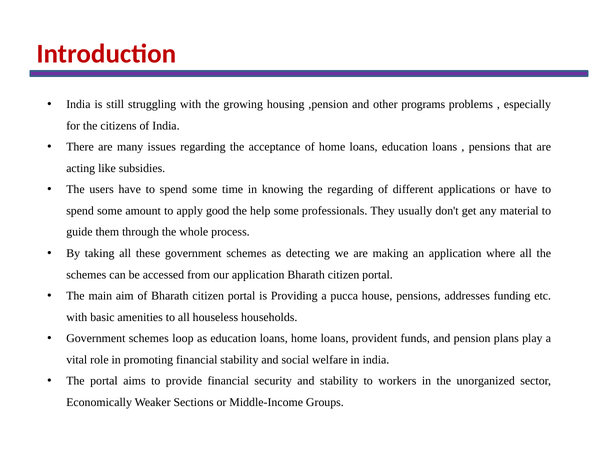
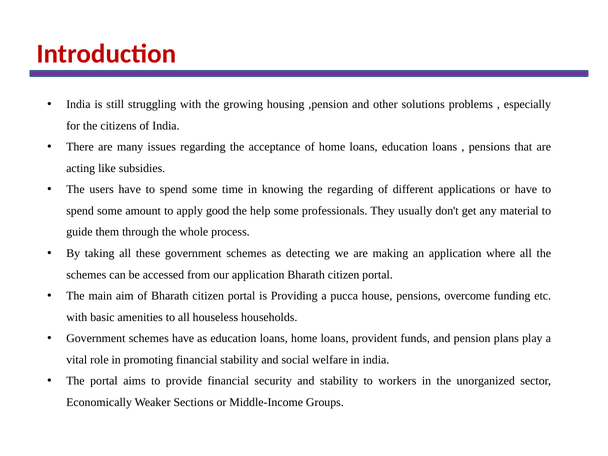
programs: programs -> solutions
addresses: addresses -> overcome
schemes loop: loop -> have
